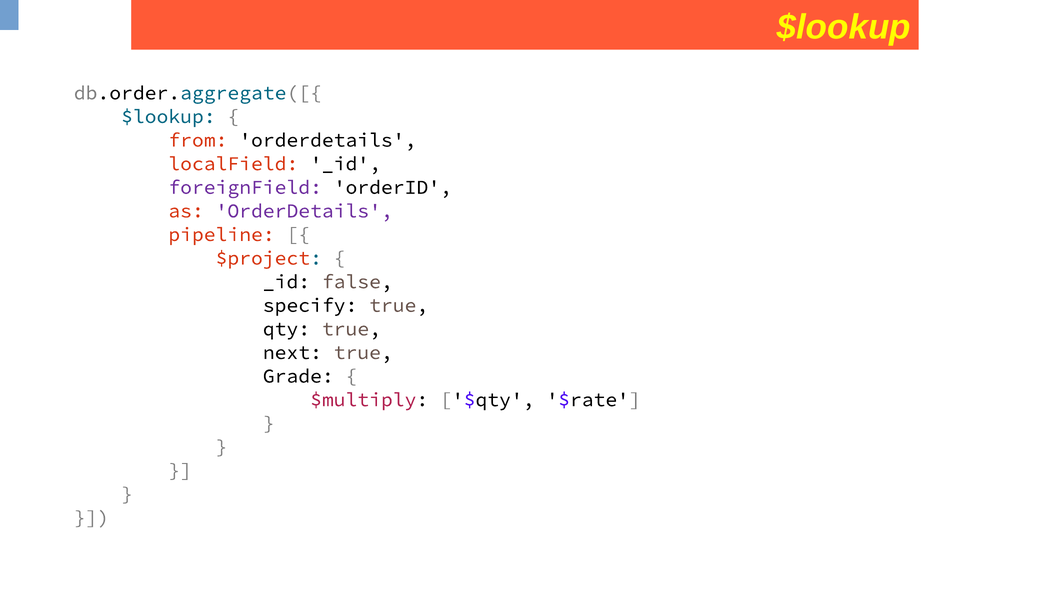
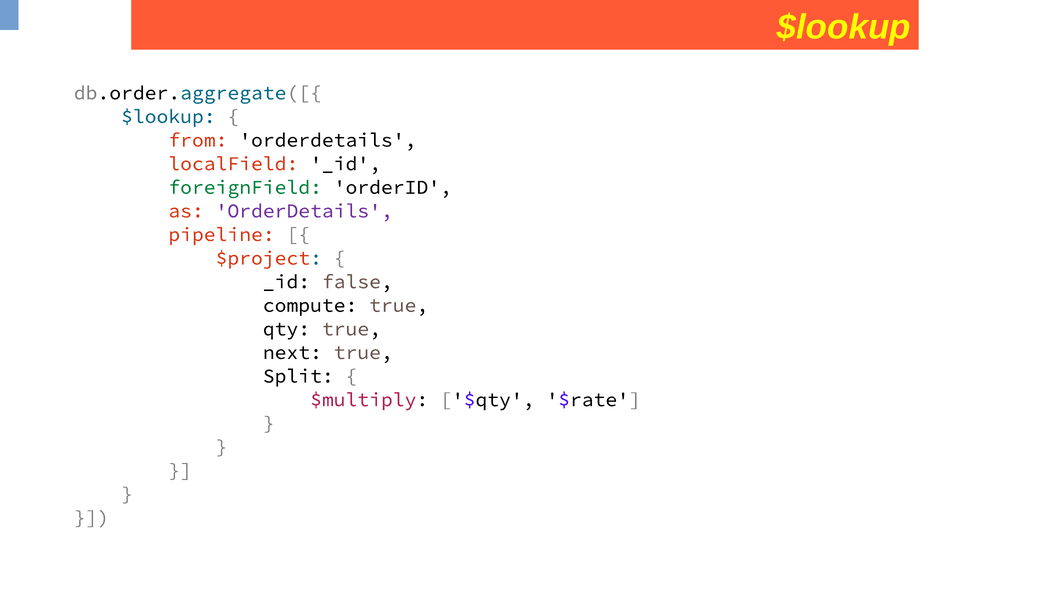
foreignField colour: purple -> green
specify: specify -> compute
Grade: Grade -> Split
